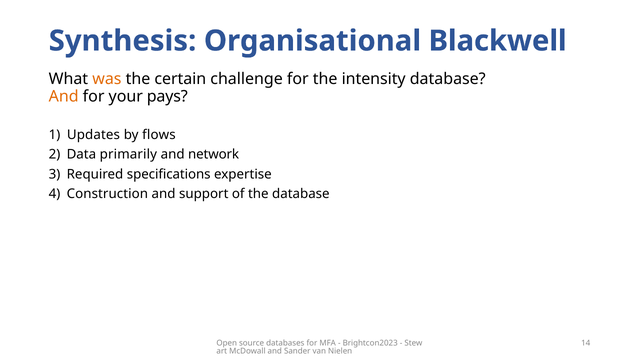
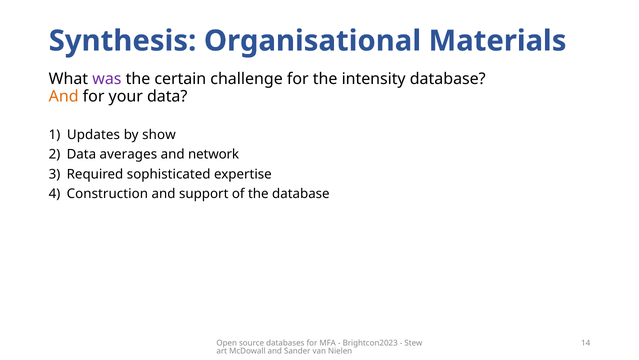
Blackwell: Blackwell -> Materials
was colour: orange -> purple
your pays: pays -> data
flows: flows -> show
primarily: primarily -> averages
specifications: specifications -> sophisticated
